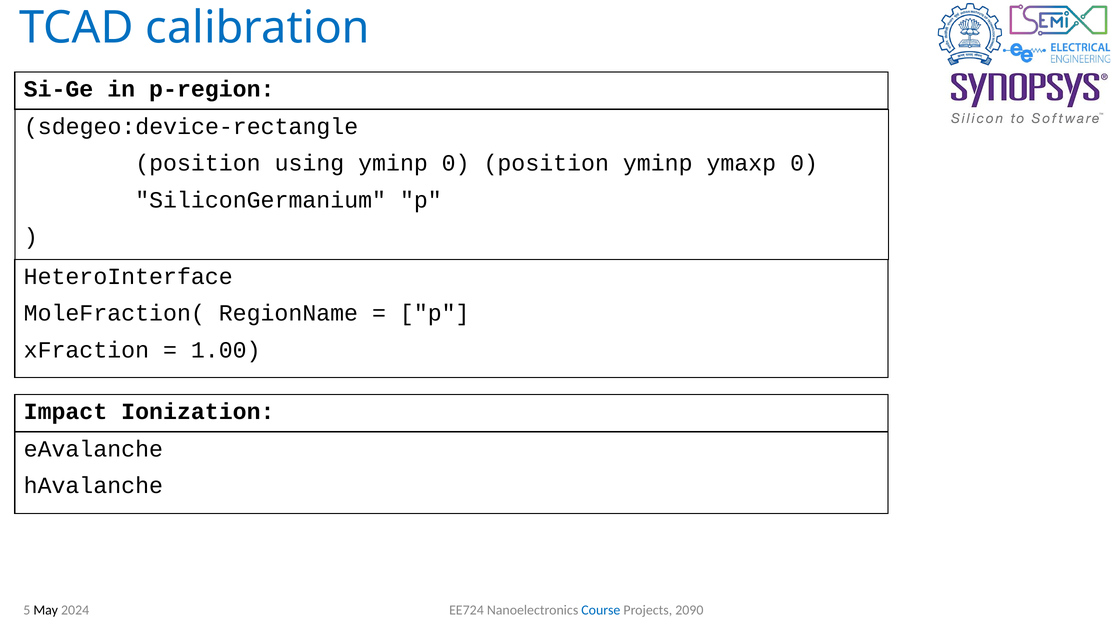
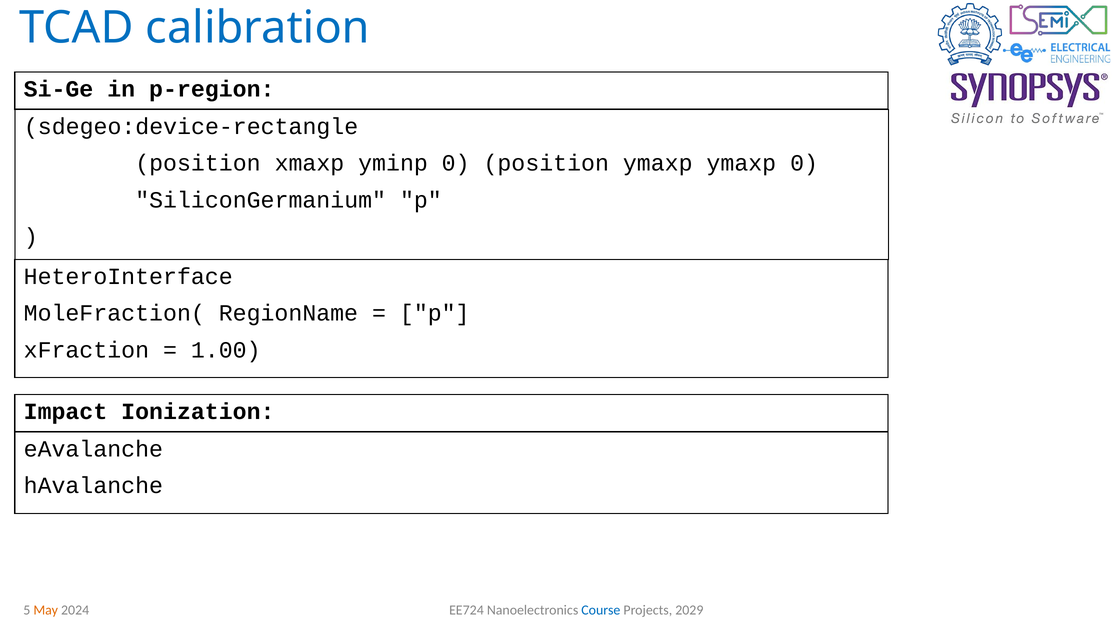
using: using -> xmaxp
position yminp: yminp -> ymaxp
May colour: black -> orange
2090: 2090 -> 2029
